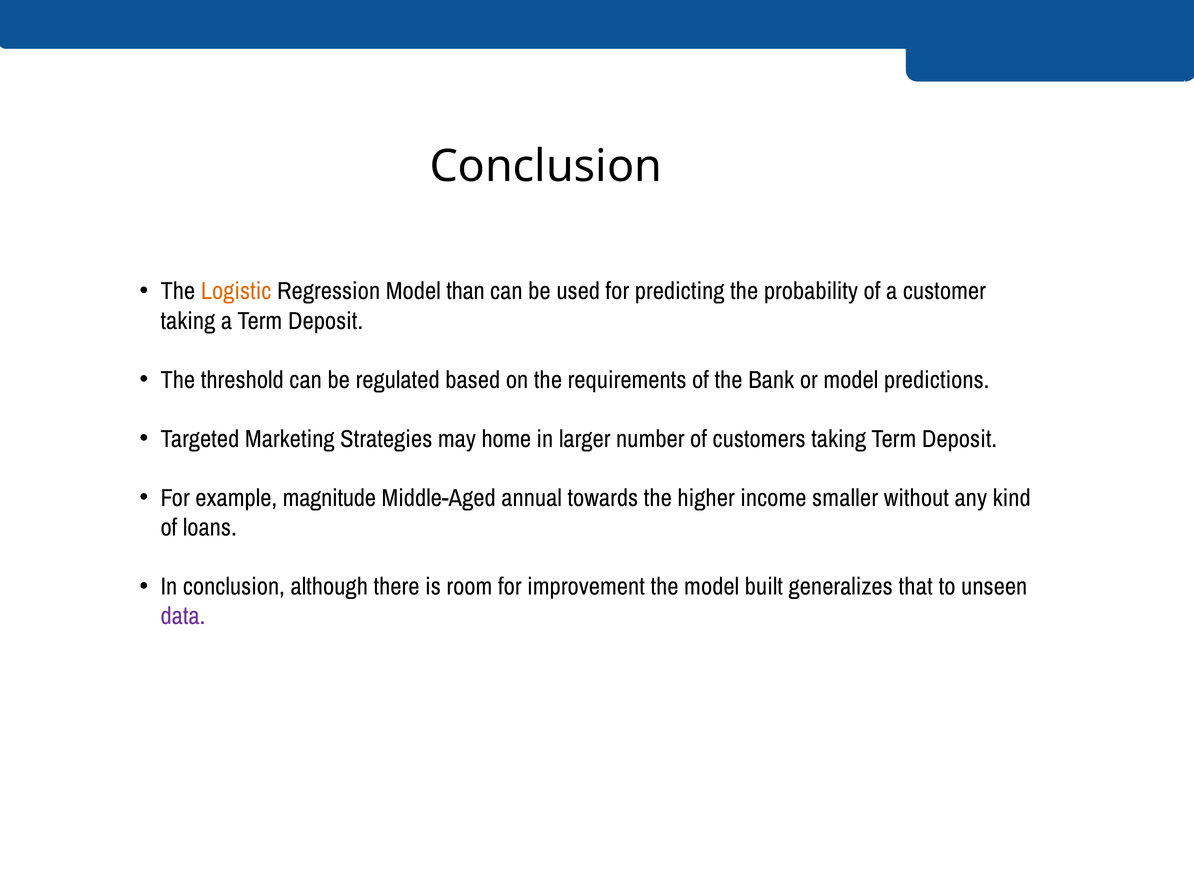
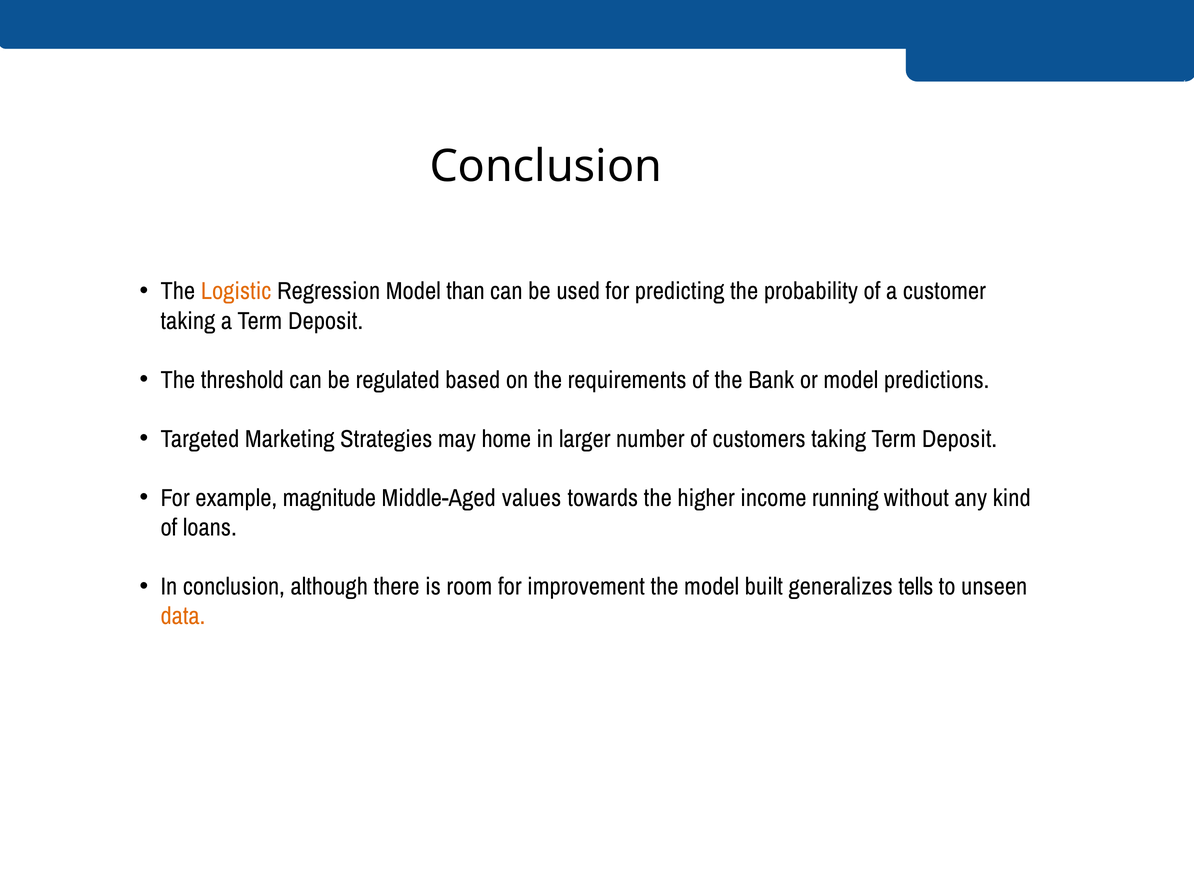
annual: annual -> values
smaller: smaller -> running
that: that -> tells
data colour: purple -> orange
